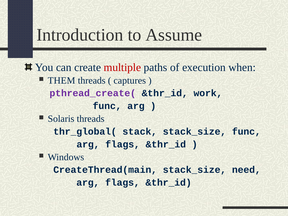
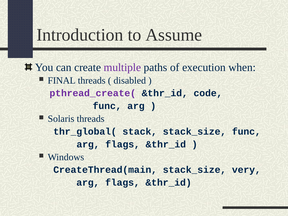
multiple colour: red -> purple
THEM: THEM -> FINAL
captures: captures -> disabled
work: work -> code
need: need -> very
